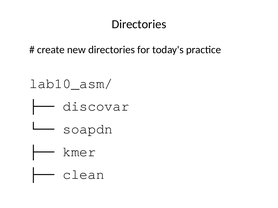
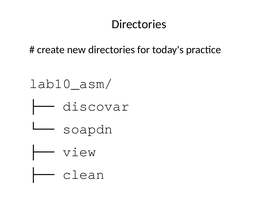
kmer: kmer -> view
